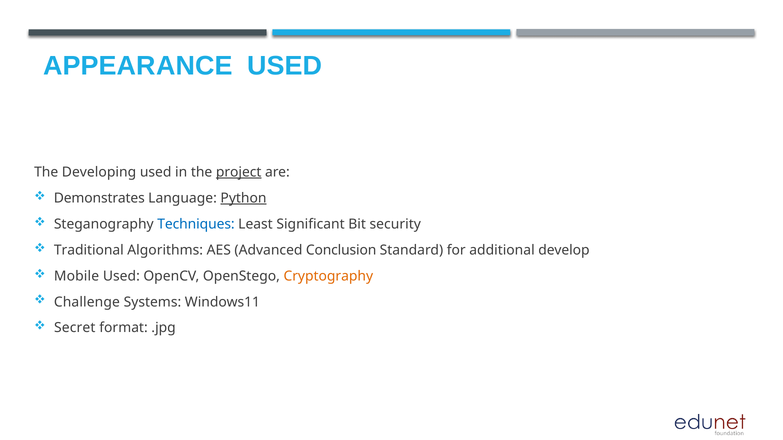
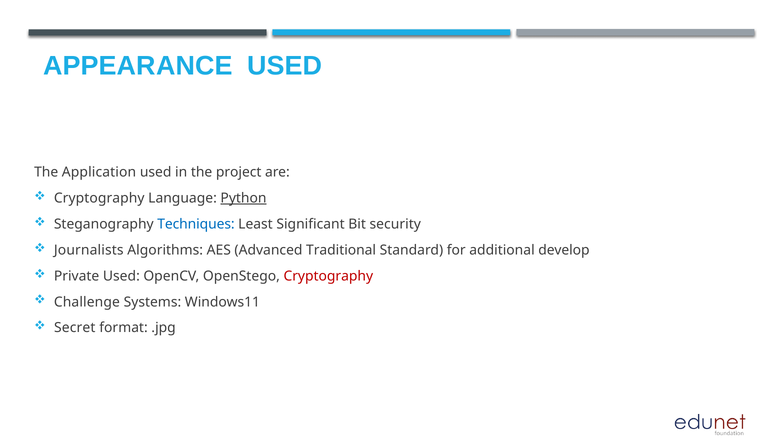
Developing: Developing -> Application
project underline: present -> none
Demonstrates at (99, 198): Demonstrates -> Cryptography
Traditional: Traditional -> Journalists
Conclusion: Conclusion -> Traditional
Mobile: Mobile -> Private
Cryptography at (328, 276) colour: orange -> red
